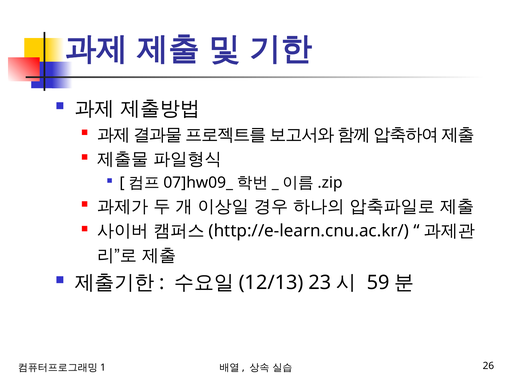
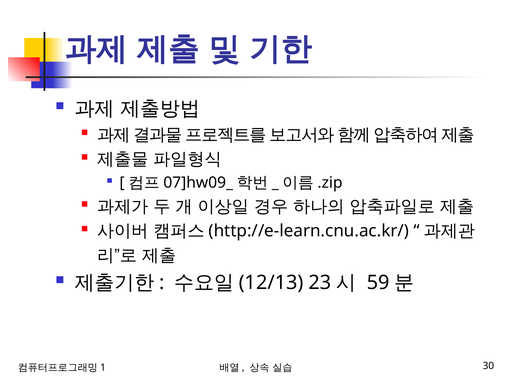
26: 26 -> 30
